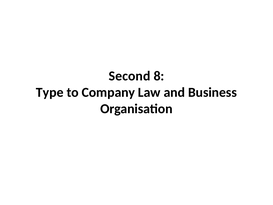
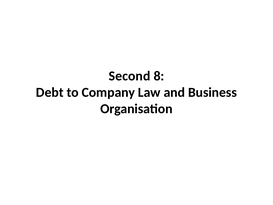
Type: Type -> Debt
